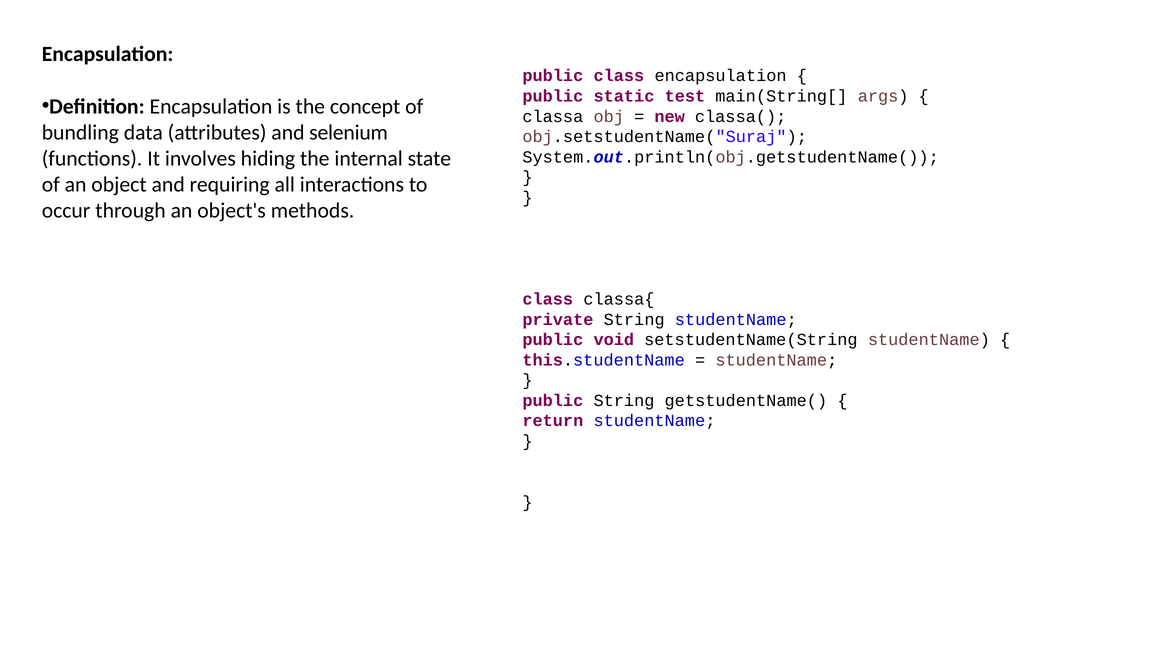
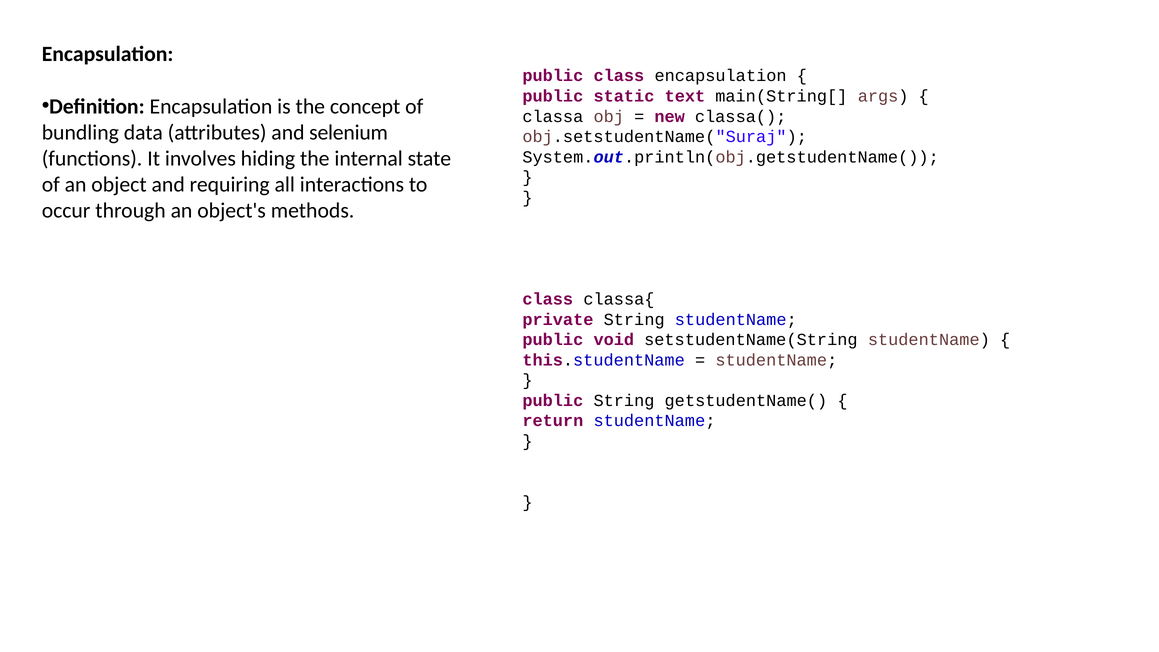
test: test -> text
